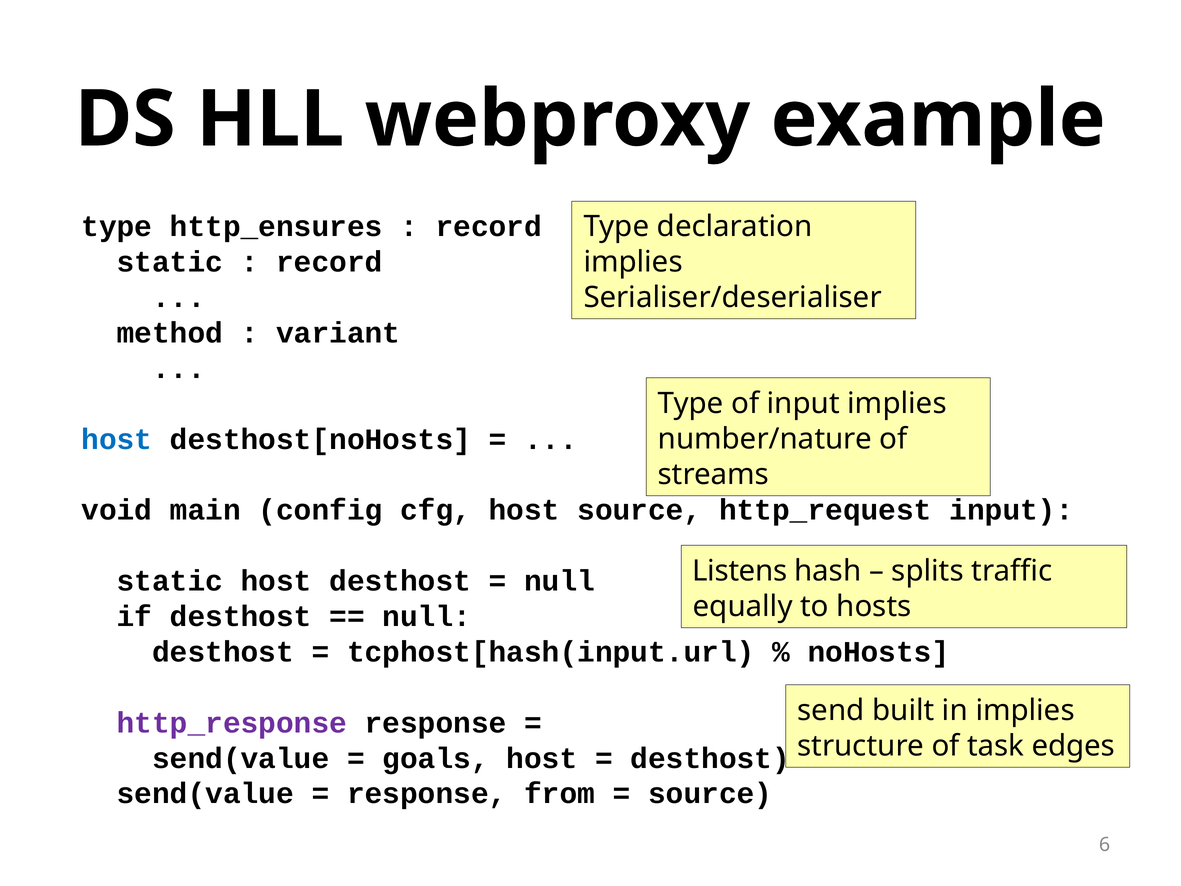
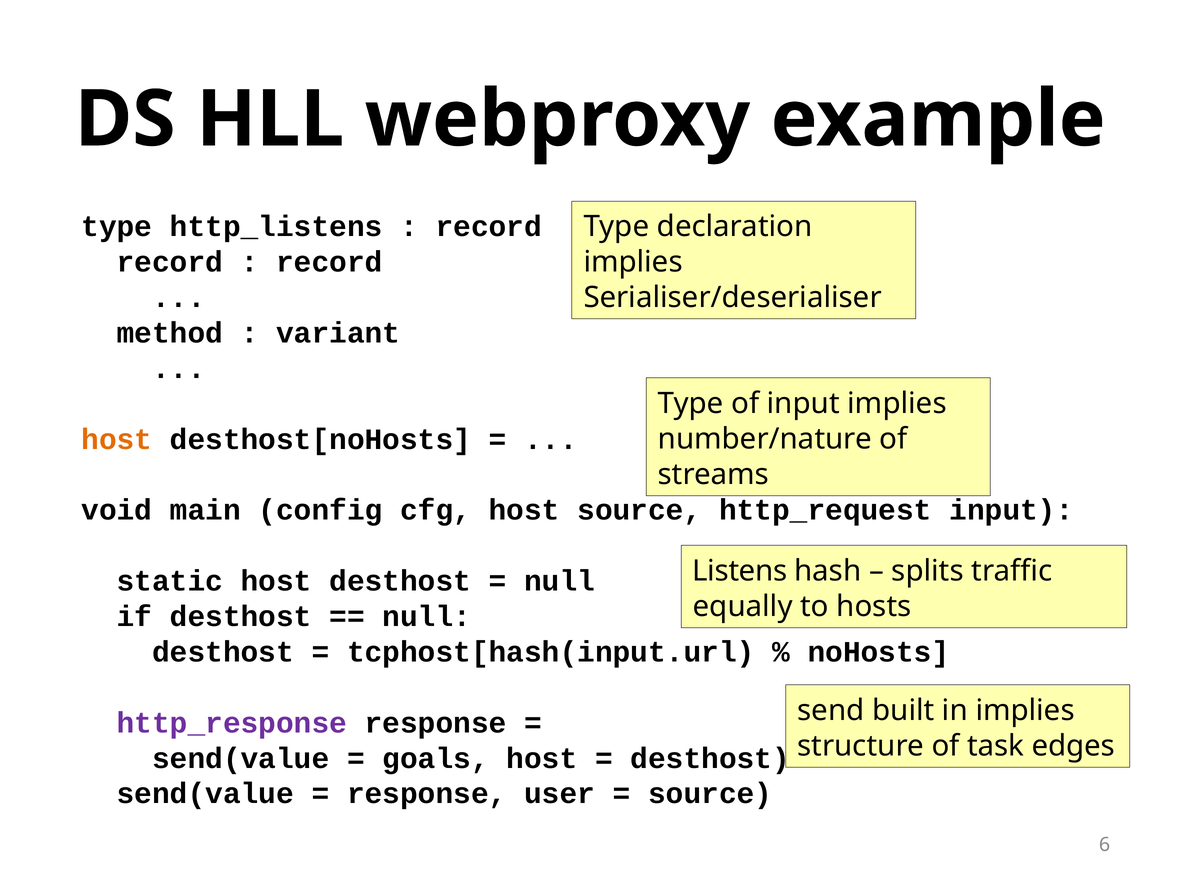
http_ensures: http_ensures -> http_listens
static at (170, 262): static -> record
host at (117, 439) colour: blue -> orange
from: from -> user
